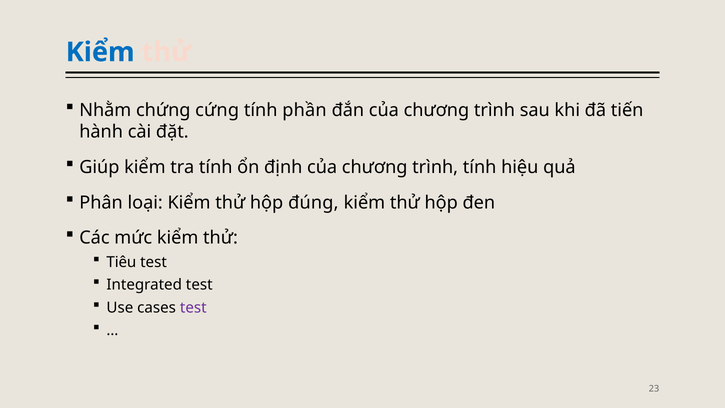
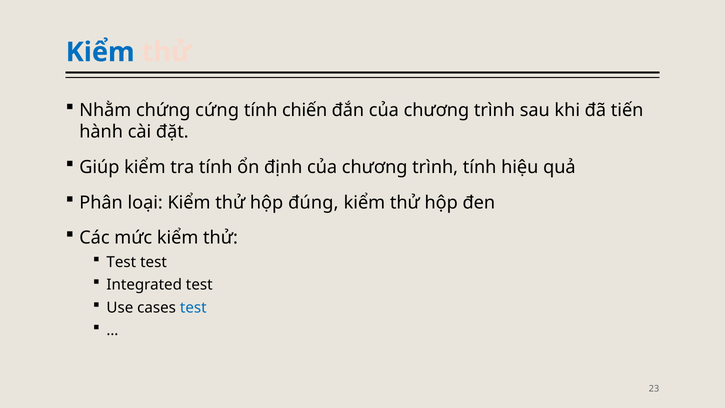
phần: phần -> chiến
Tiêu at (121, 262): Tiêu -> Test
test at (193, 307) colour: purple -> blue
